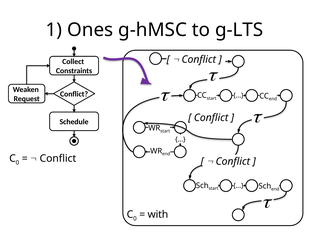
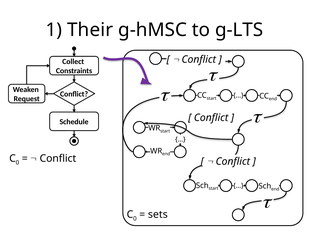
Ones: Ones -> Their
with: with -> sets
